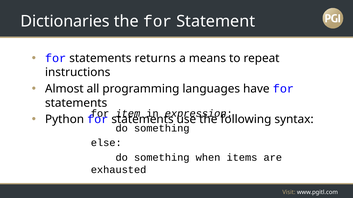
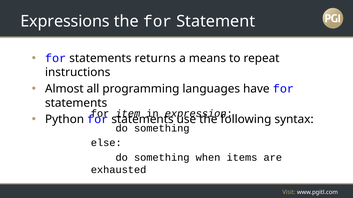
Dictionaries: Dictionaries -> Expressions
